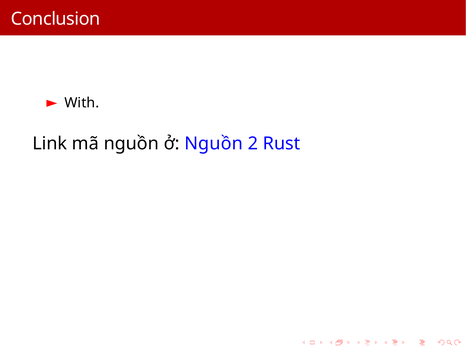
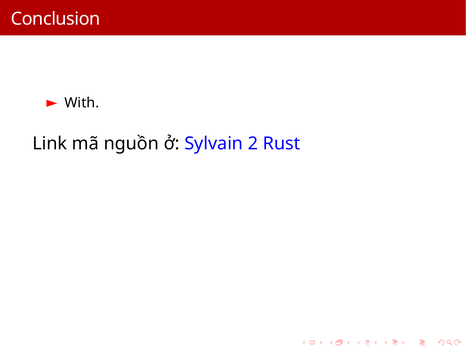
ở Nguồn: Nguồn -> Sylvain
